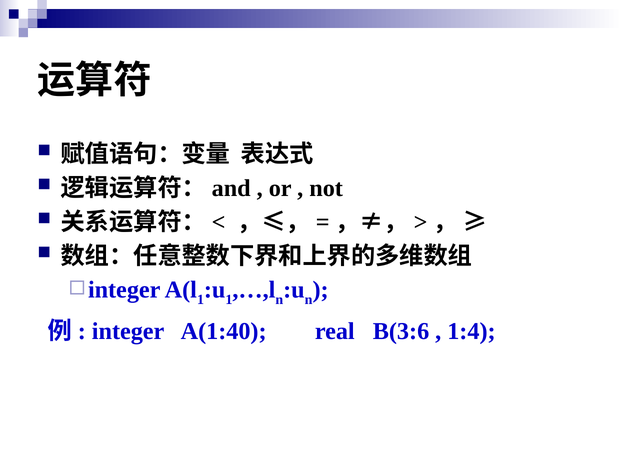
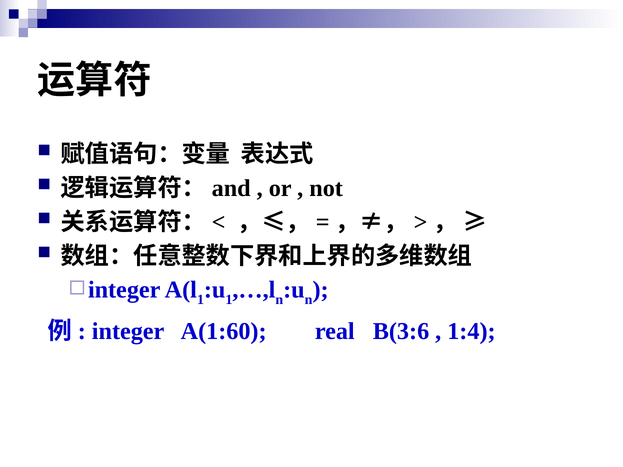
A(1:40: A(1:40 -> A(1:60
